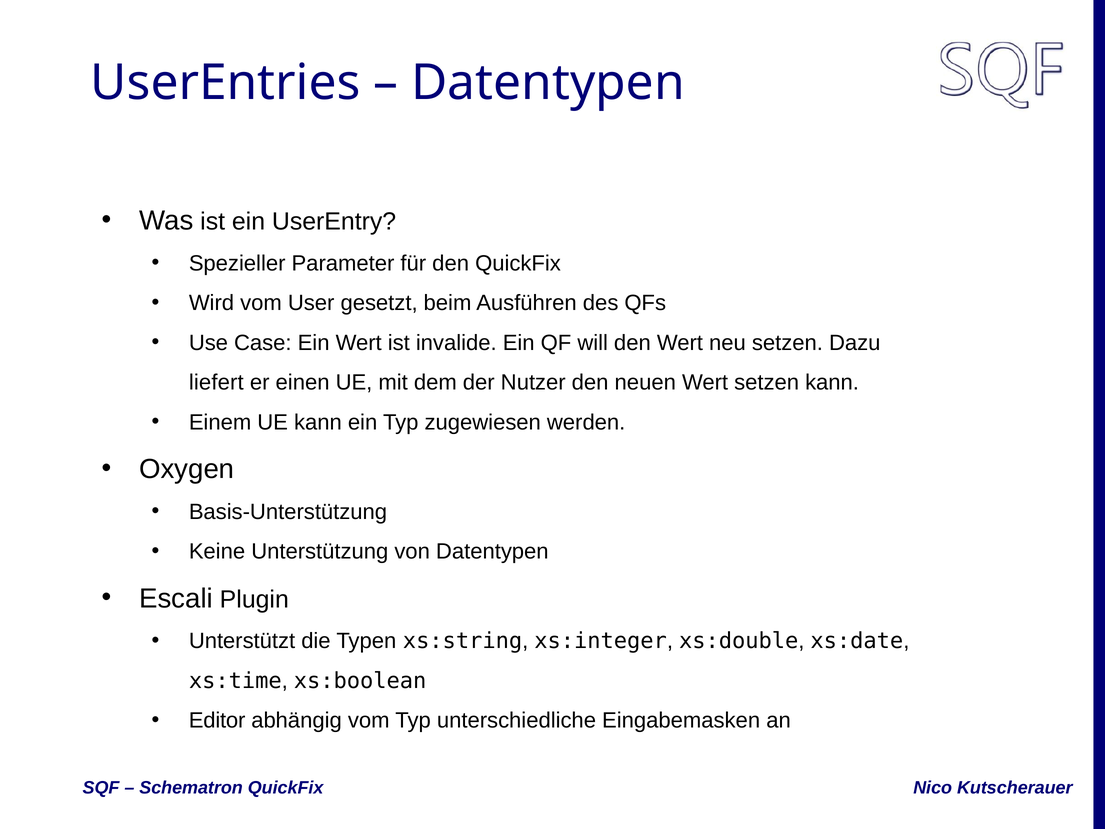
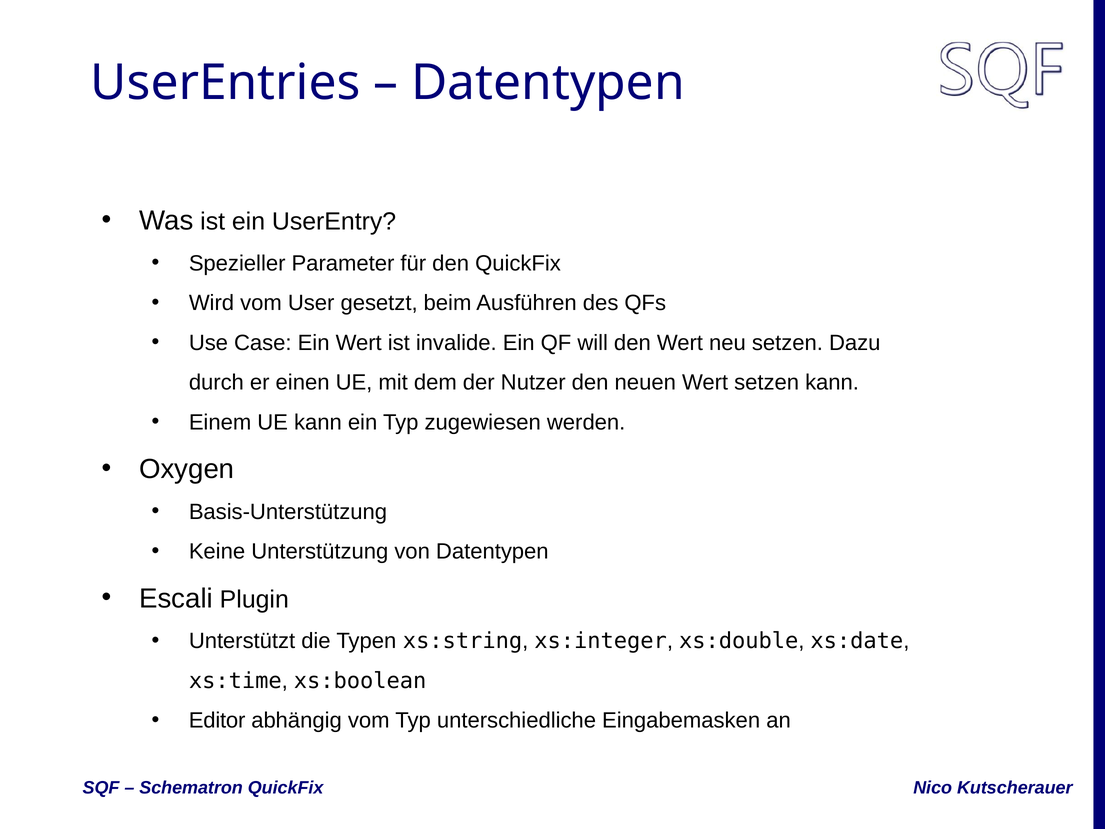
liefert: liefert -> durch
